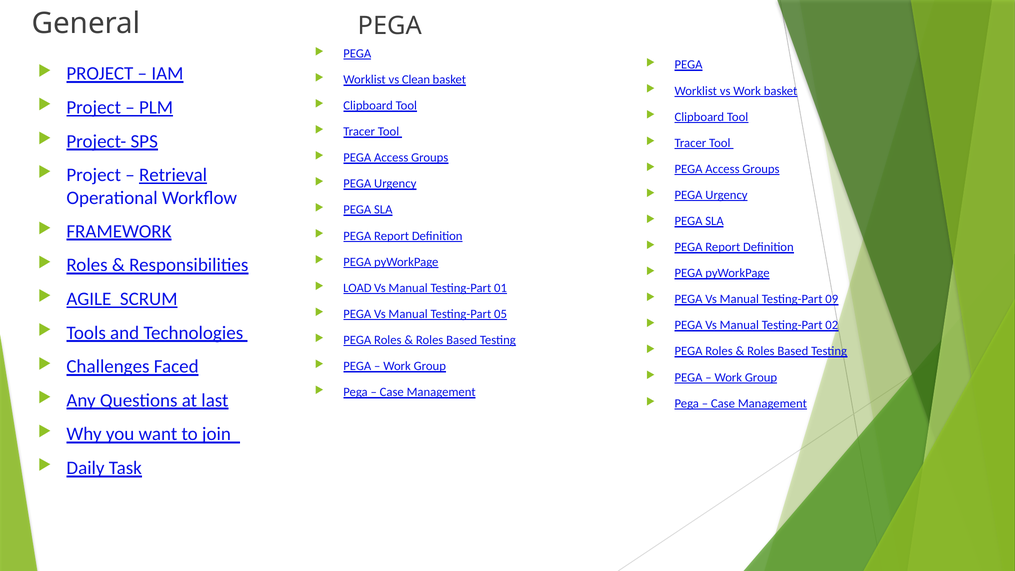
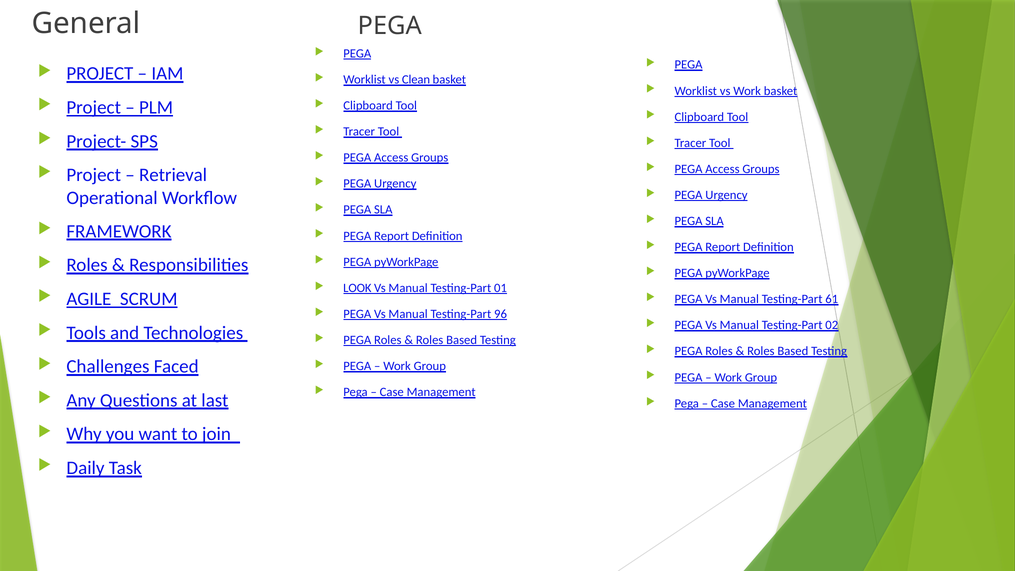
Retrieval underline: present -> none
LOAD: LOAD -> LOOK
09: 09 -> 61
05: 05 -> 96
